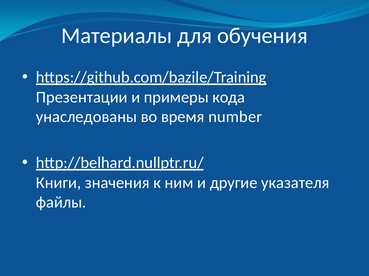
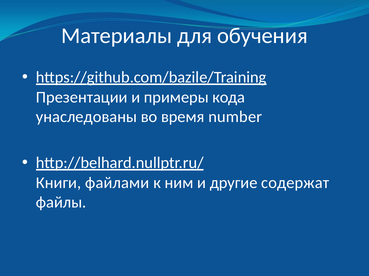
значения: значения -> файлами
указателя: указателя -> содержат
